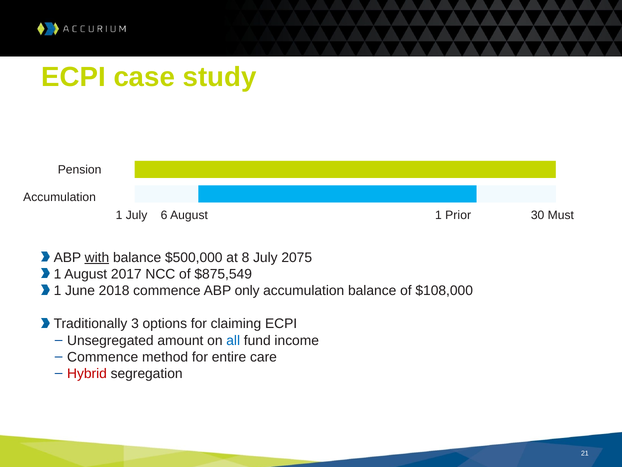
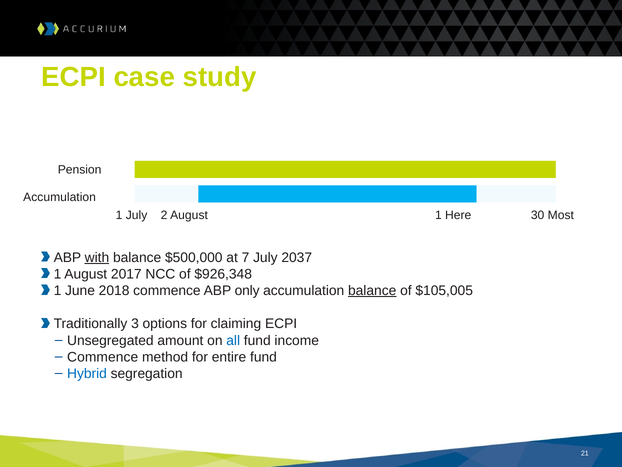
6: 6 -> 2
Prior: Prior -> Here
Must: Must -> Most
8: 8 -> 7
2075: 2075 -> 2037
$875,549: $875,549 -> $926,348
balance at (372, 290) underline: none -> present
$108,000: $108,000 -> $105,005
entire care: care -> fund
Hybrid colour: red -> blue
